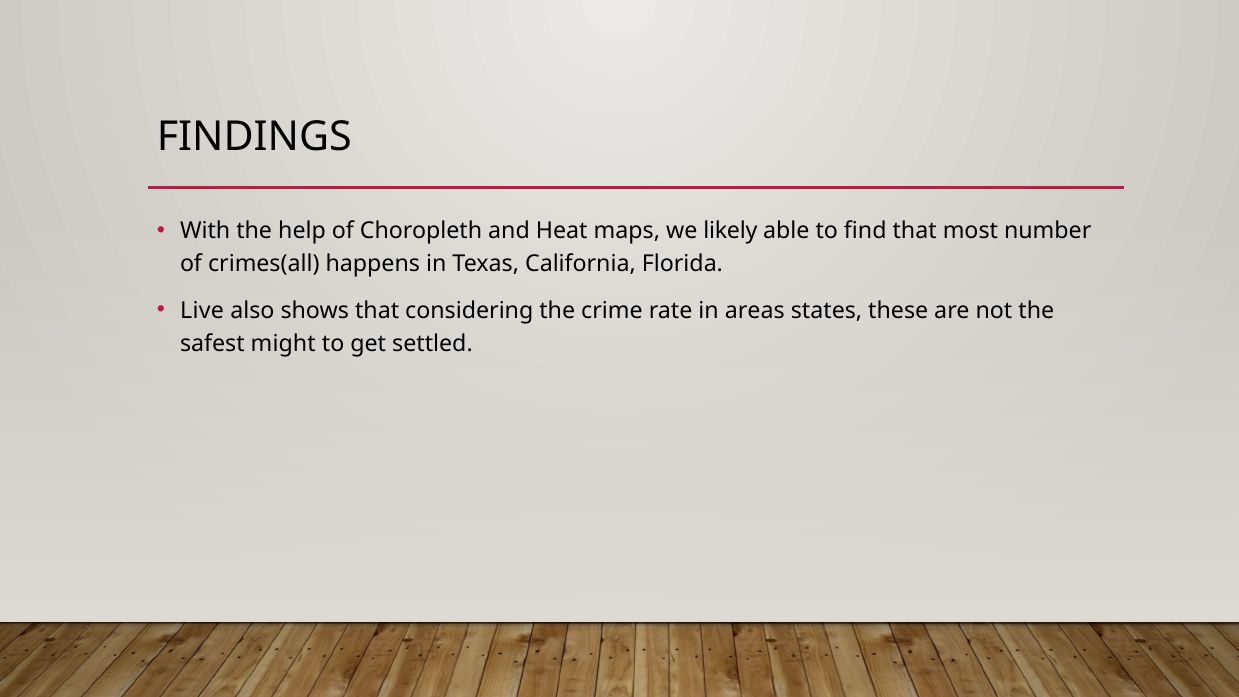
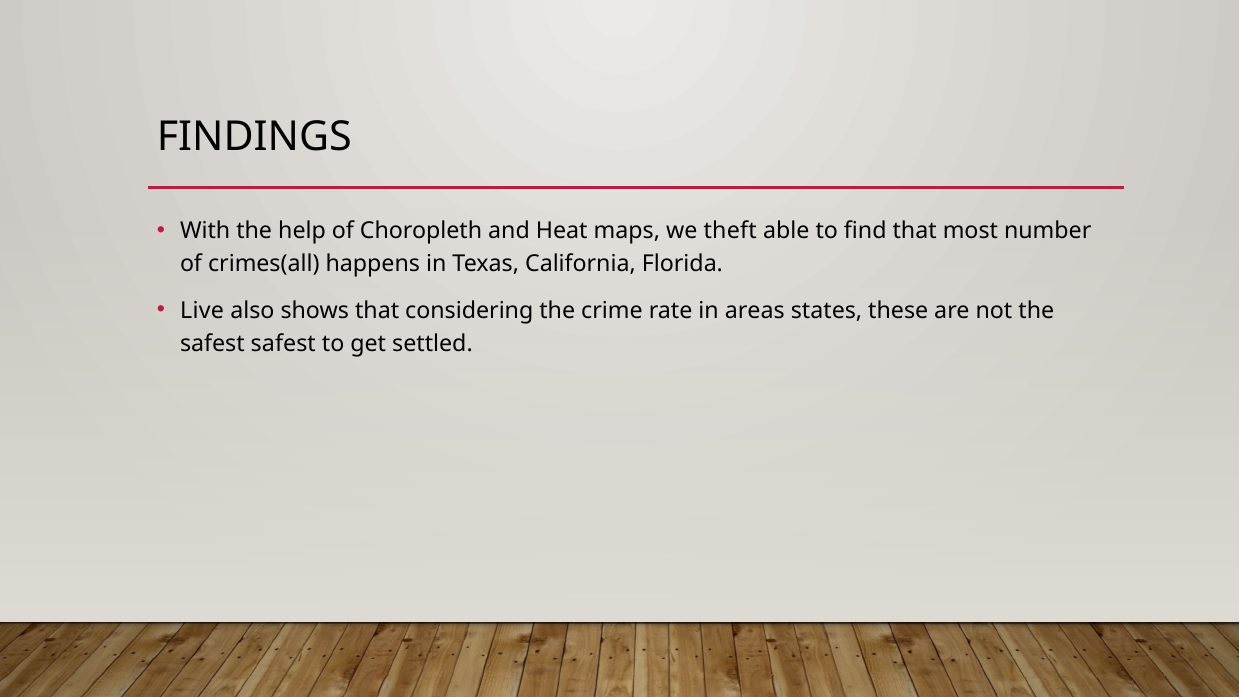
likely: likely -> theft
safest might: might -> safest
